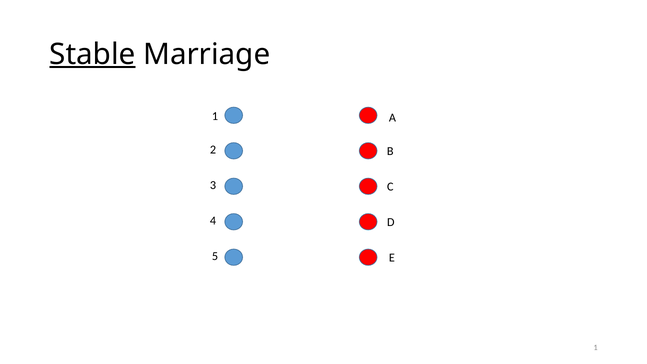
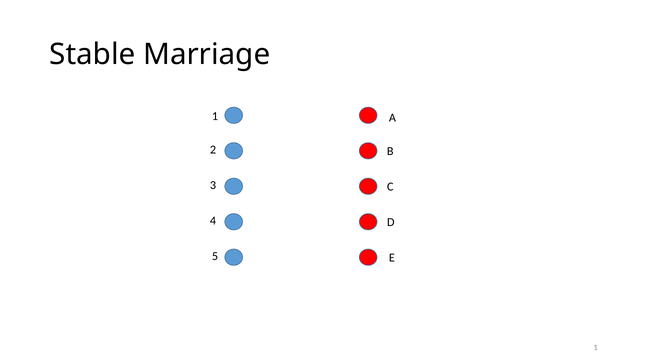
Stable underline: present -> none
